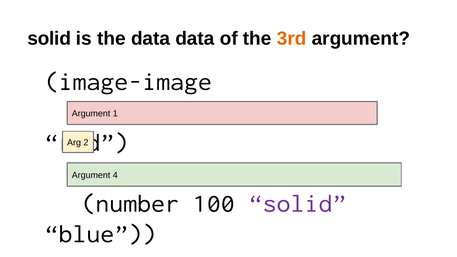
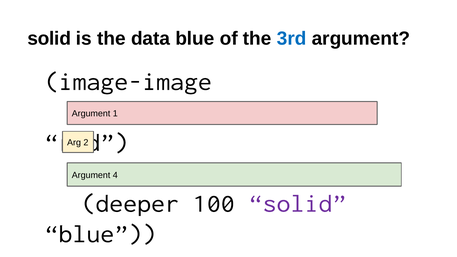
data data: data -> blue
3rd colour: orange -> blue
number: number -> deeper
